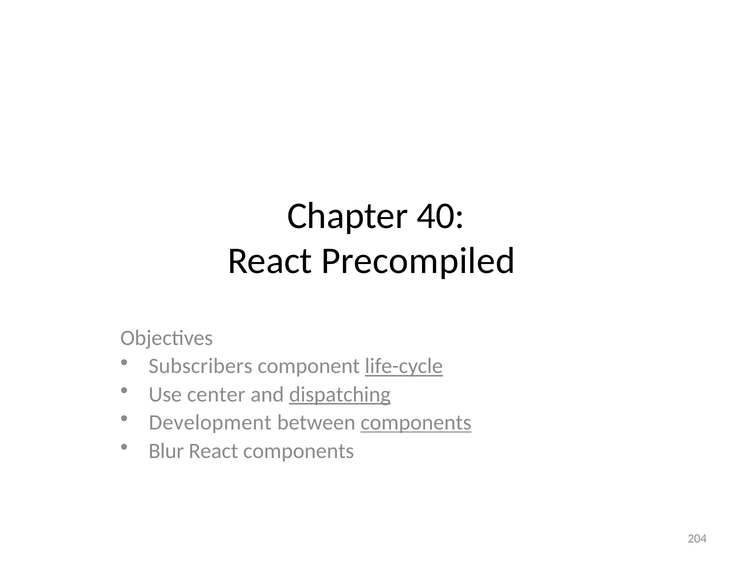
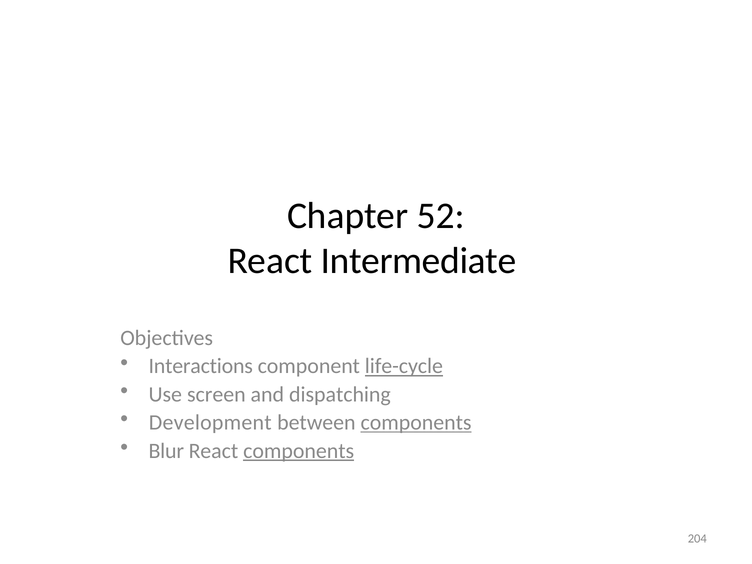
40: 40 -> 52
Precompiled: Precompiled -> Intermediate
Subscribers: Subscribers -> Interactions
center: center -> screen
dispatching underline: present -> none
components at (299, 451) underline: none -> present
